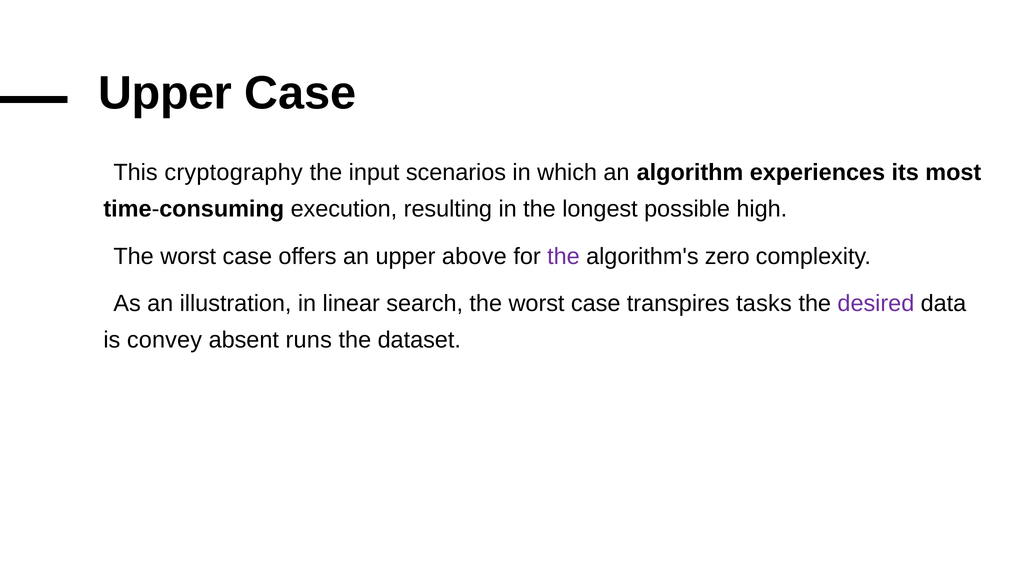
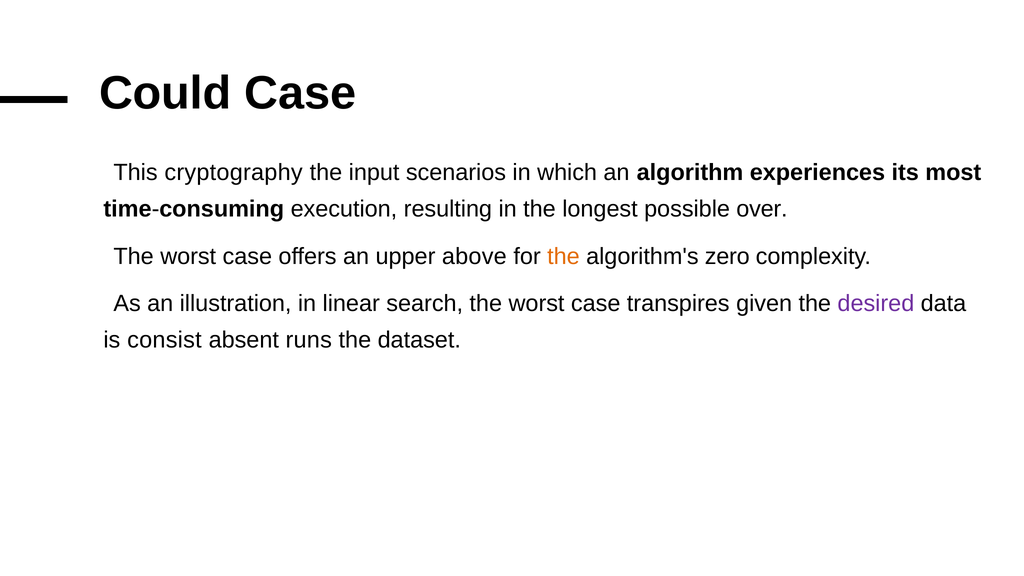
Upper at (165, 93): Upper -> Could
high: high -> over
the at (563, 256) colour: purple -> orange
tasks: tasks -> given
convey: convey -> consist
